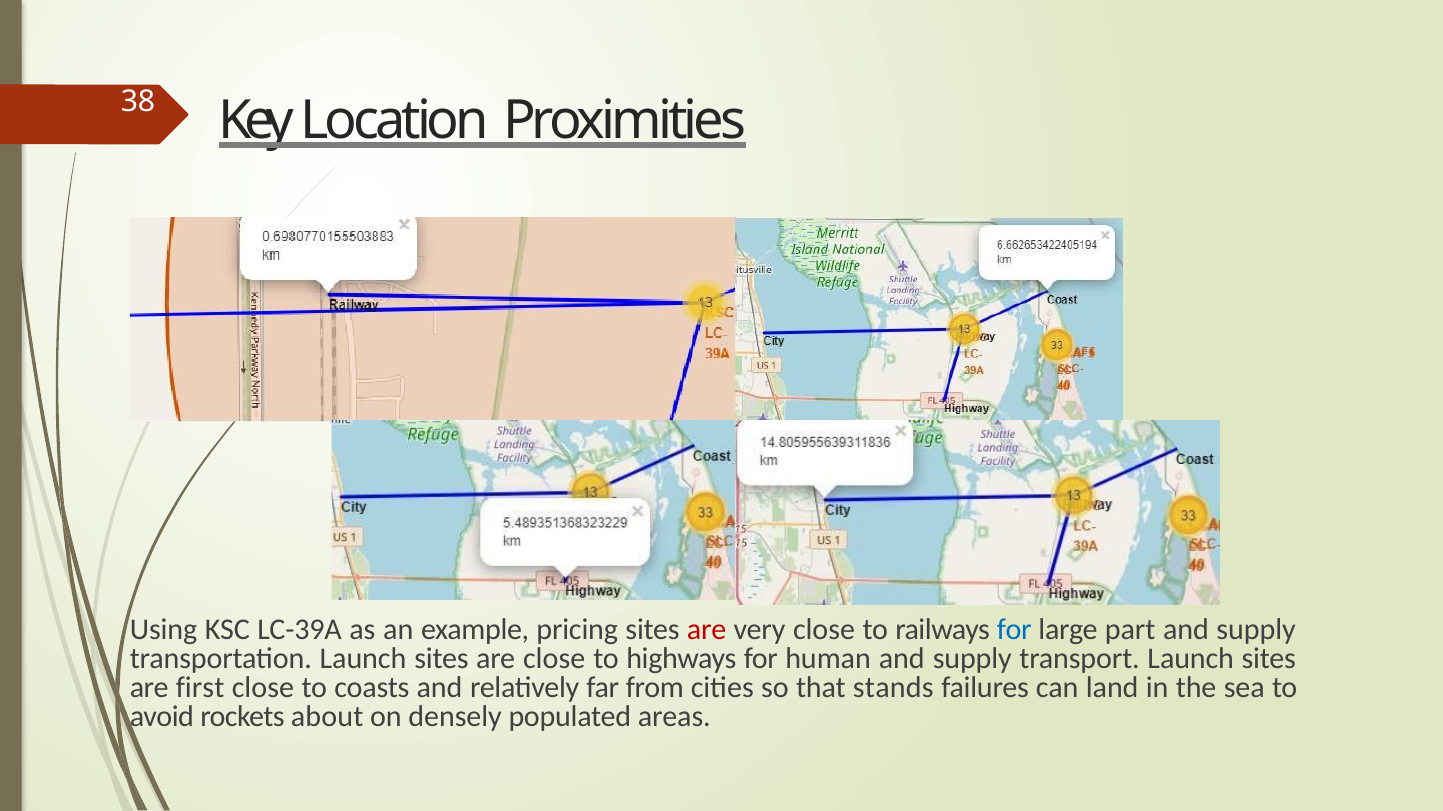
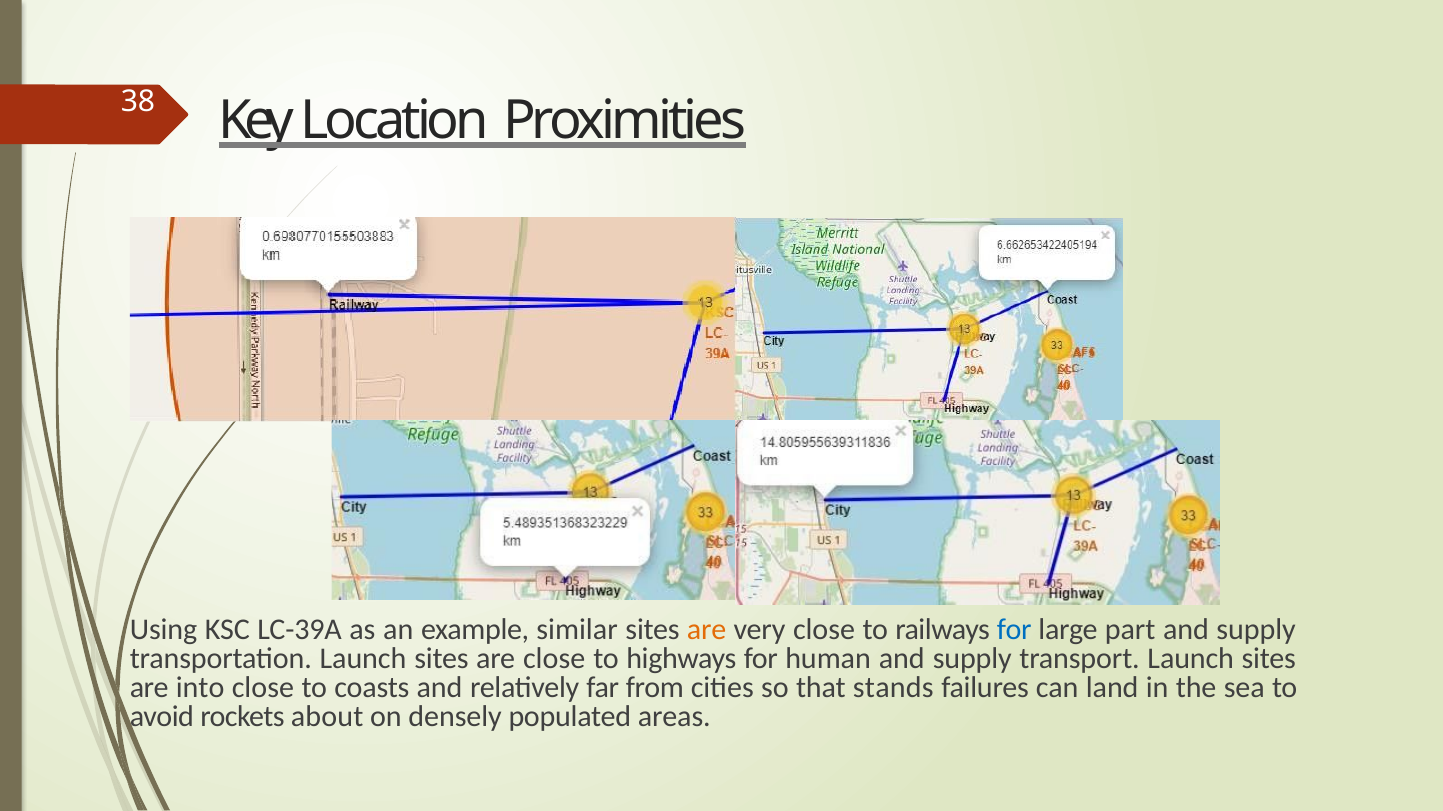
pricing: pricing -> similar
are at (707, 630) colour: red -> orange
first: first -> into
